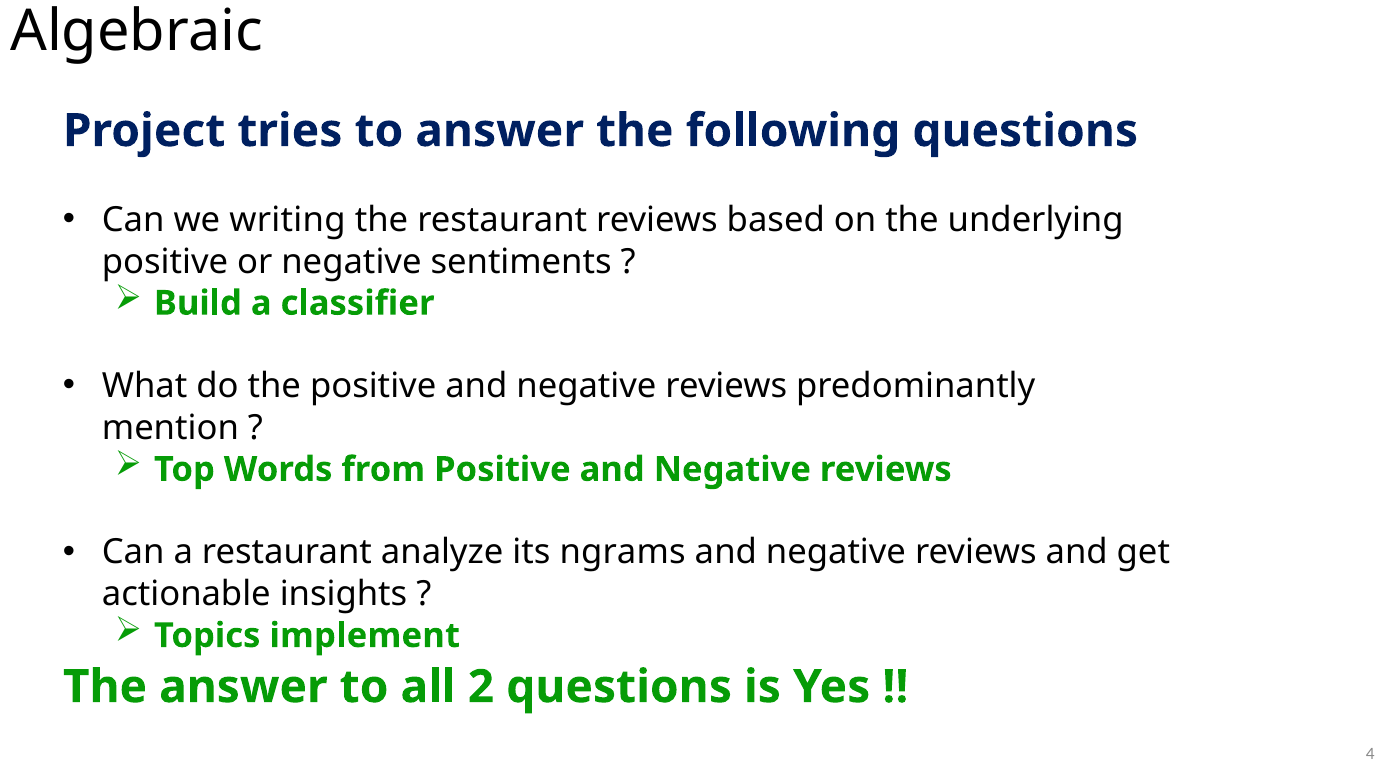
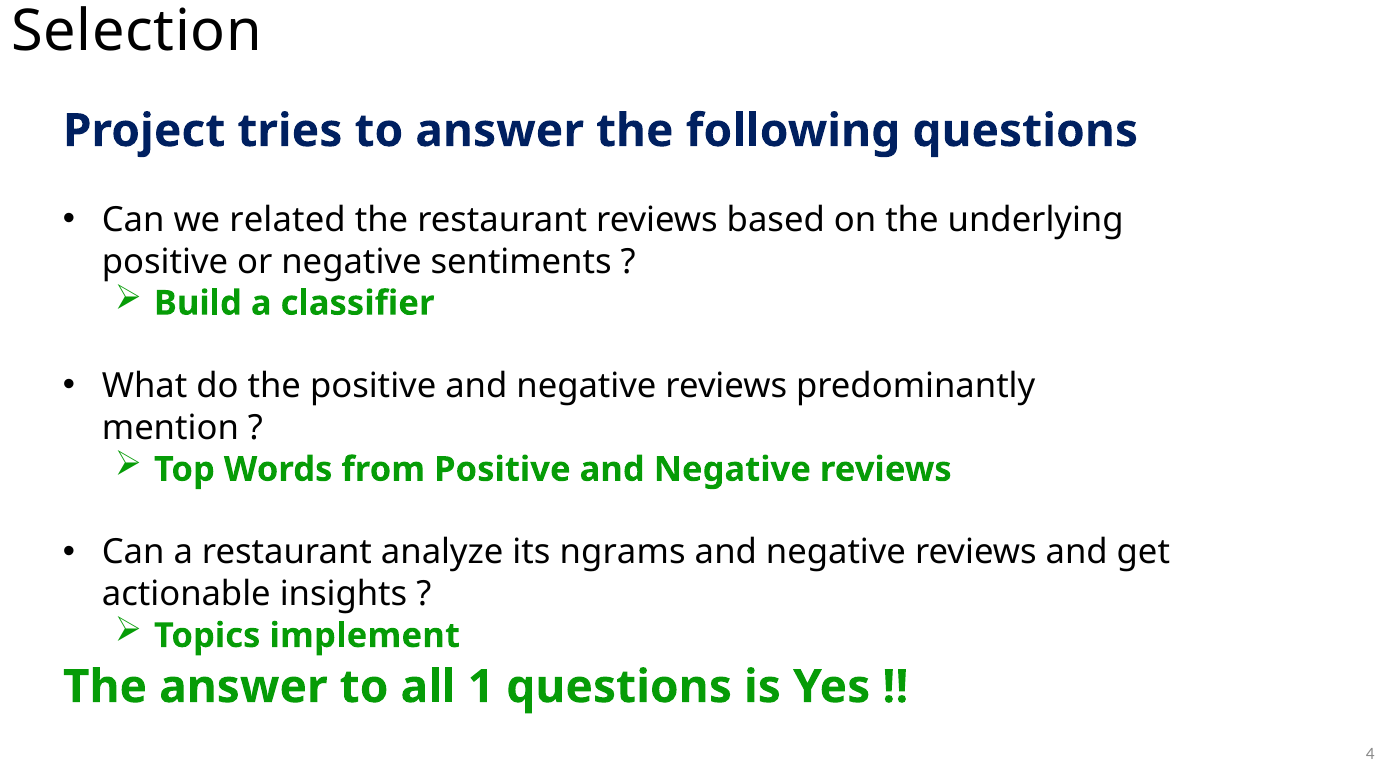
Algebraic: Algebraic -> Selection
writing: writing -> related
2: 2 -> 1
